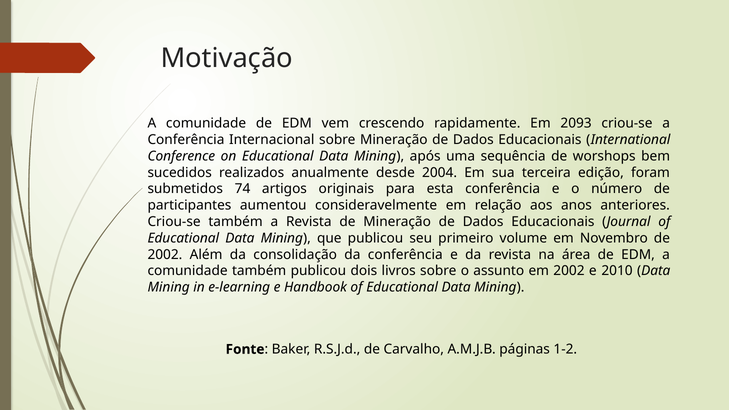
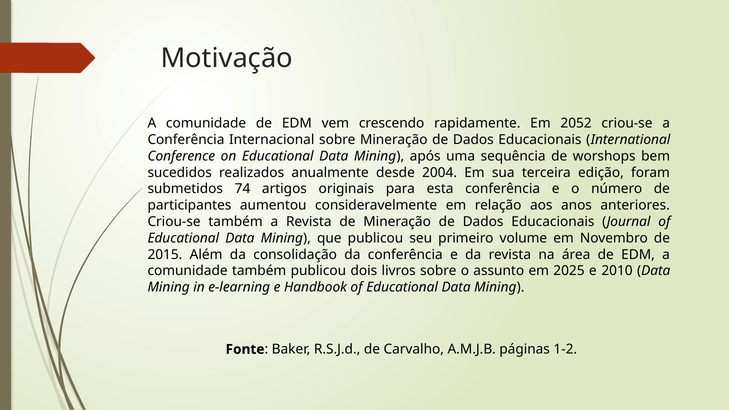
2093: 2093 -> 2052
2002 at (165, 255): 2002 -> 2015
em 2002: 2002 -> 2025
